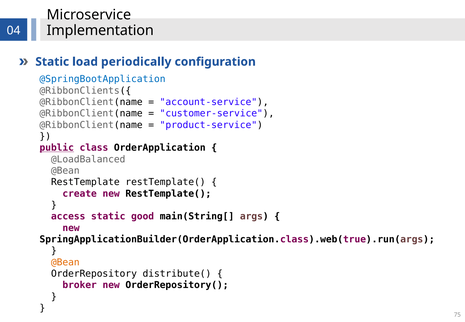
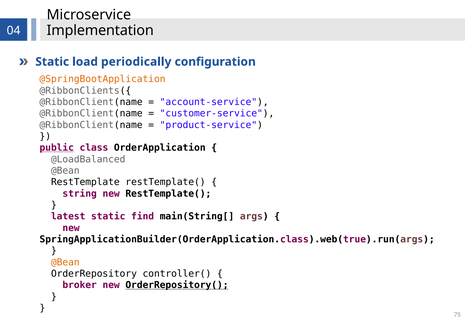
@SpringBootApplication colour: blue -> orange
create: create -> string
access: access -> latest
good: good -> find
distribute(: distribute( -> controller(
OrderRepository( underline: none -> present
